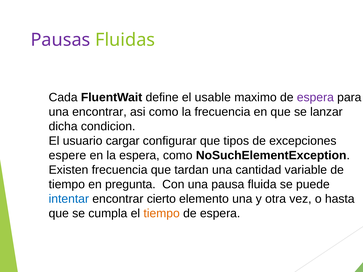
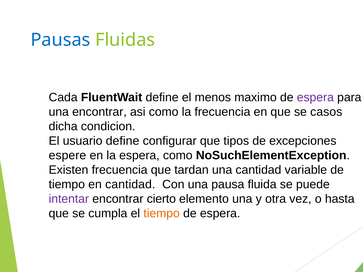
Pausas colour: purple -> blue
usable: usable -> menos
lanzar: lanzar -> casos
usuario cargar: cargar -> define
en pregunta: pregunta -> cantidad
intentar colour: blue -> purple
